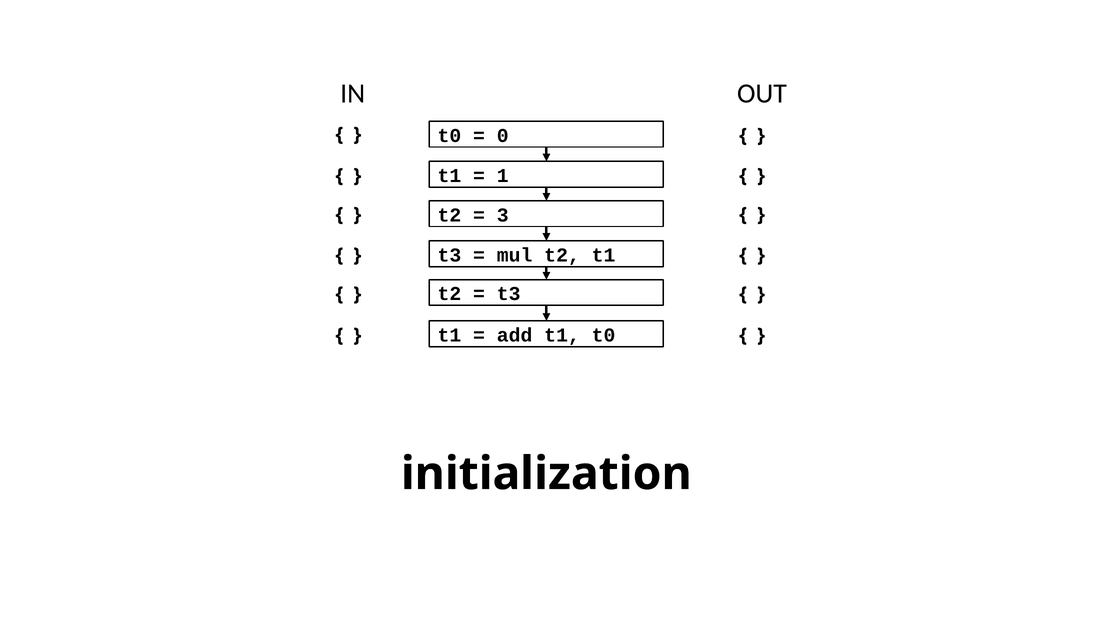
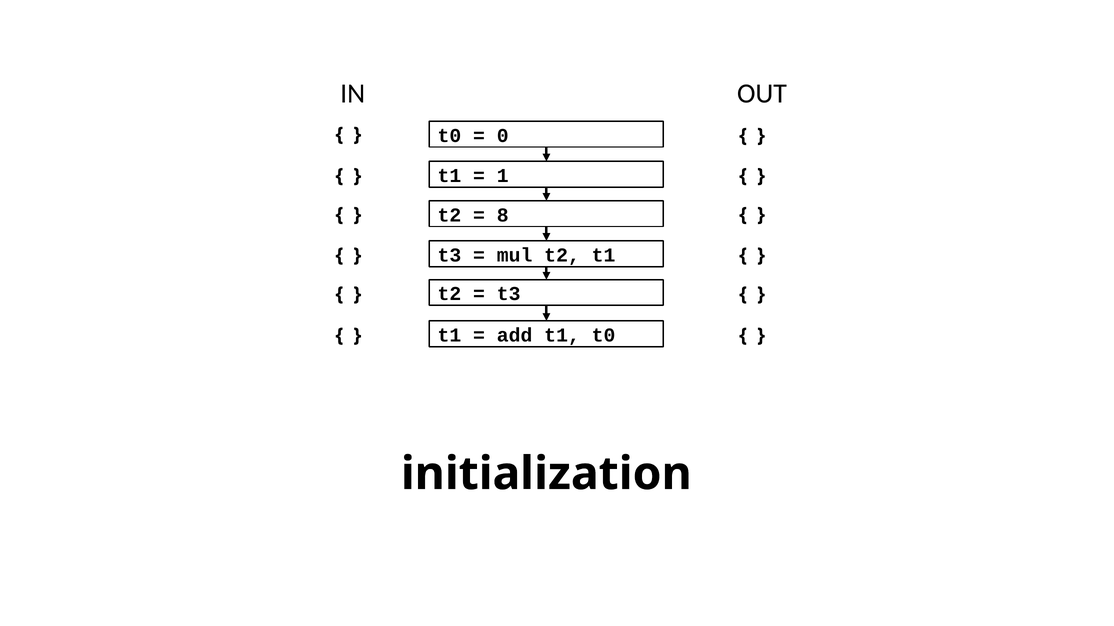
3: 3 -> 8
